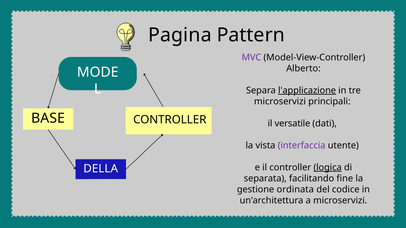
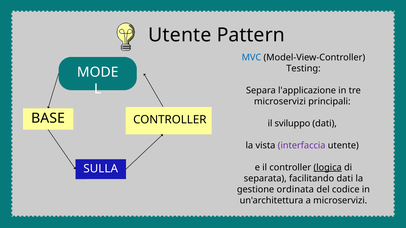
Pagina at (180, 35): Pagina -> Utente
MVC colour: purple -> blue
Alberto: Alberto -> Testing
l'applicazione underline: present -> none
versatile: versatile -> sviluppo
DELLA: DELLA -> SULLA
facilitando fine: fine -> dati
